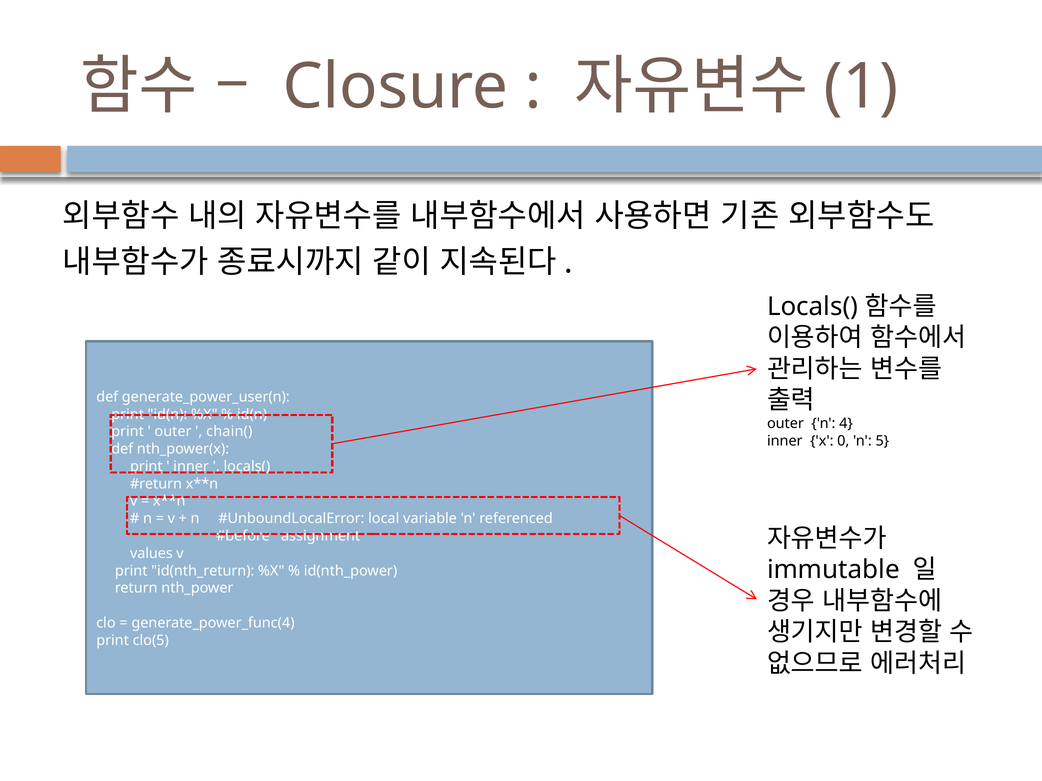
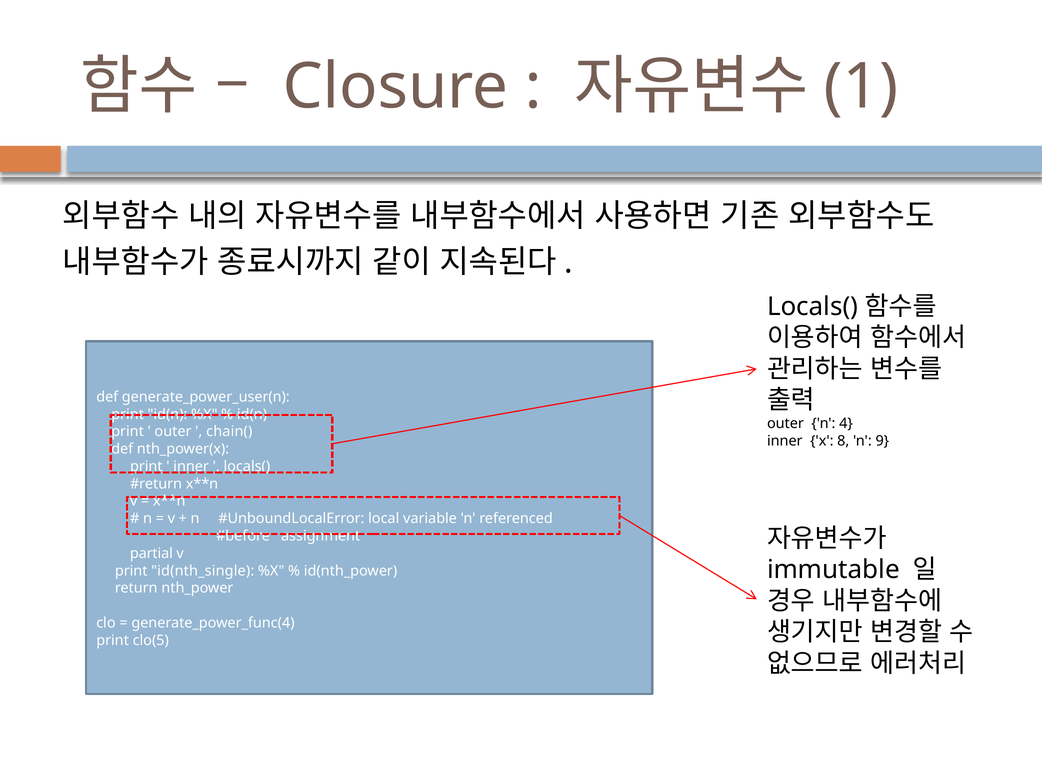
0: 0 -> 8
5: 5 -> 9
values: values -> partial
id(nth_return: id(nth_return -> id(nth_single
